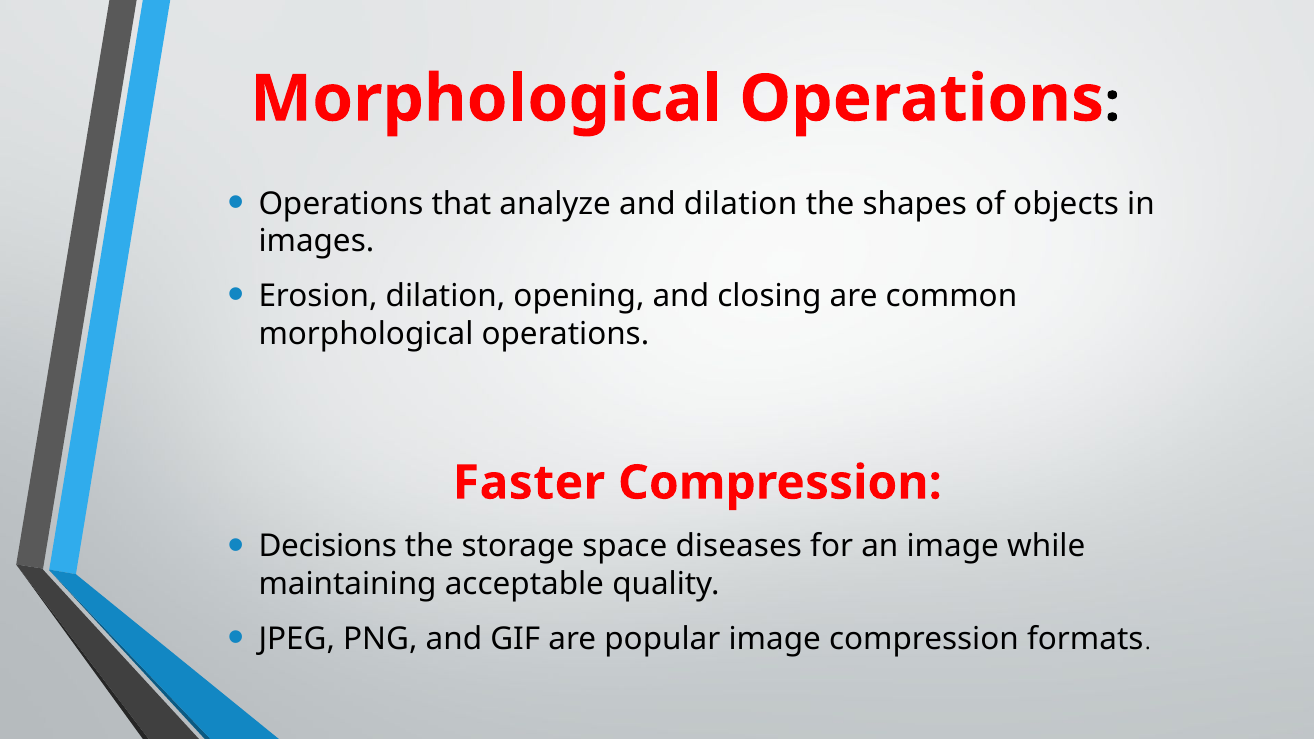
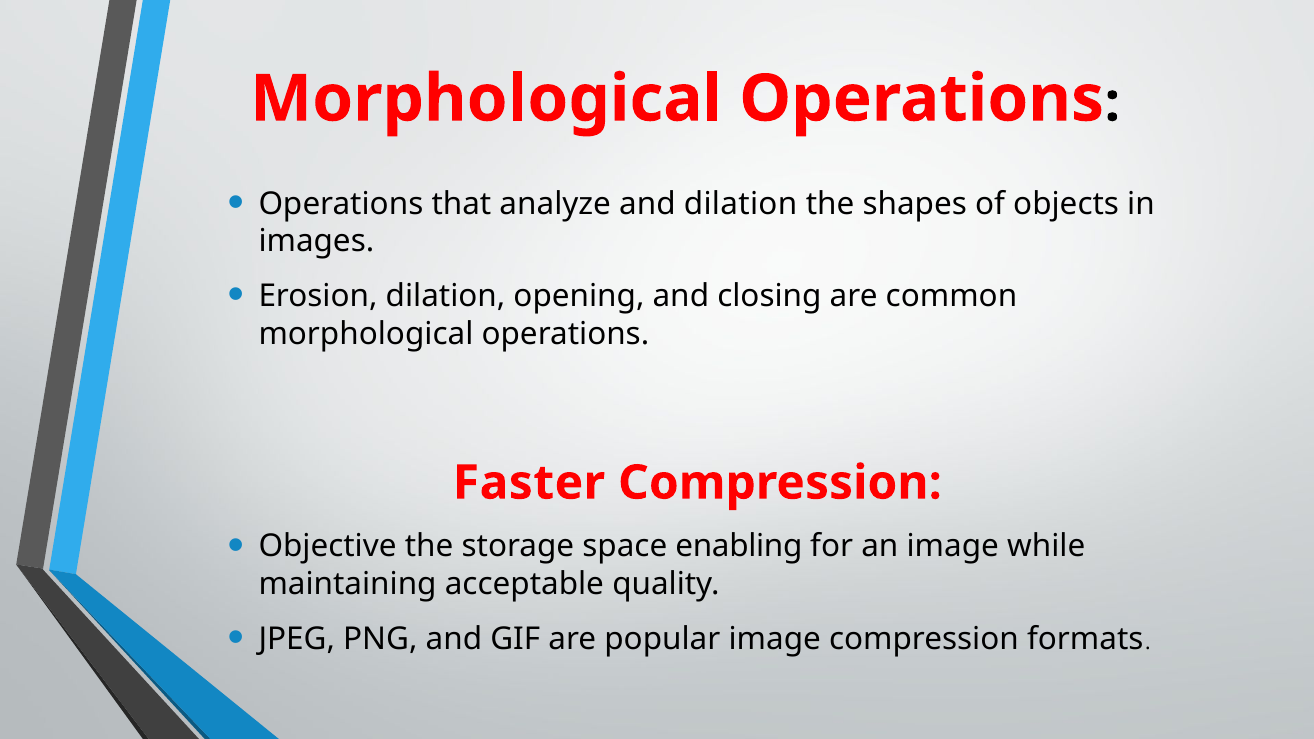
Decisions: Decisions -> Objective
diseases: diseases -> enabling
